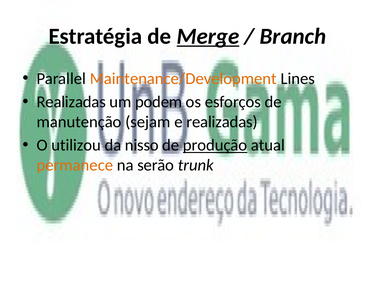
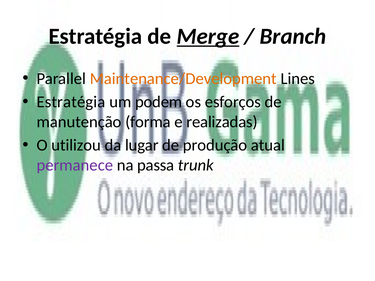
Realizadas at (71, 102): Realizadas -> Estratégia
sejam: sejam -> forma
nisso: nisso -> lugar
produção underline: present -> none
permanece colour: orange -> purple
serão: serão -> passa
